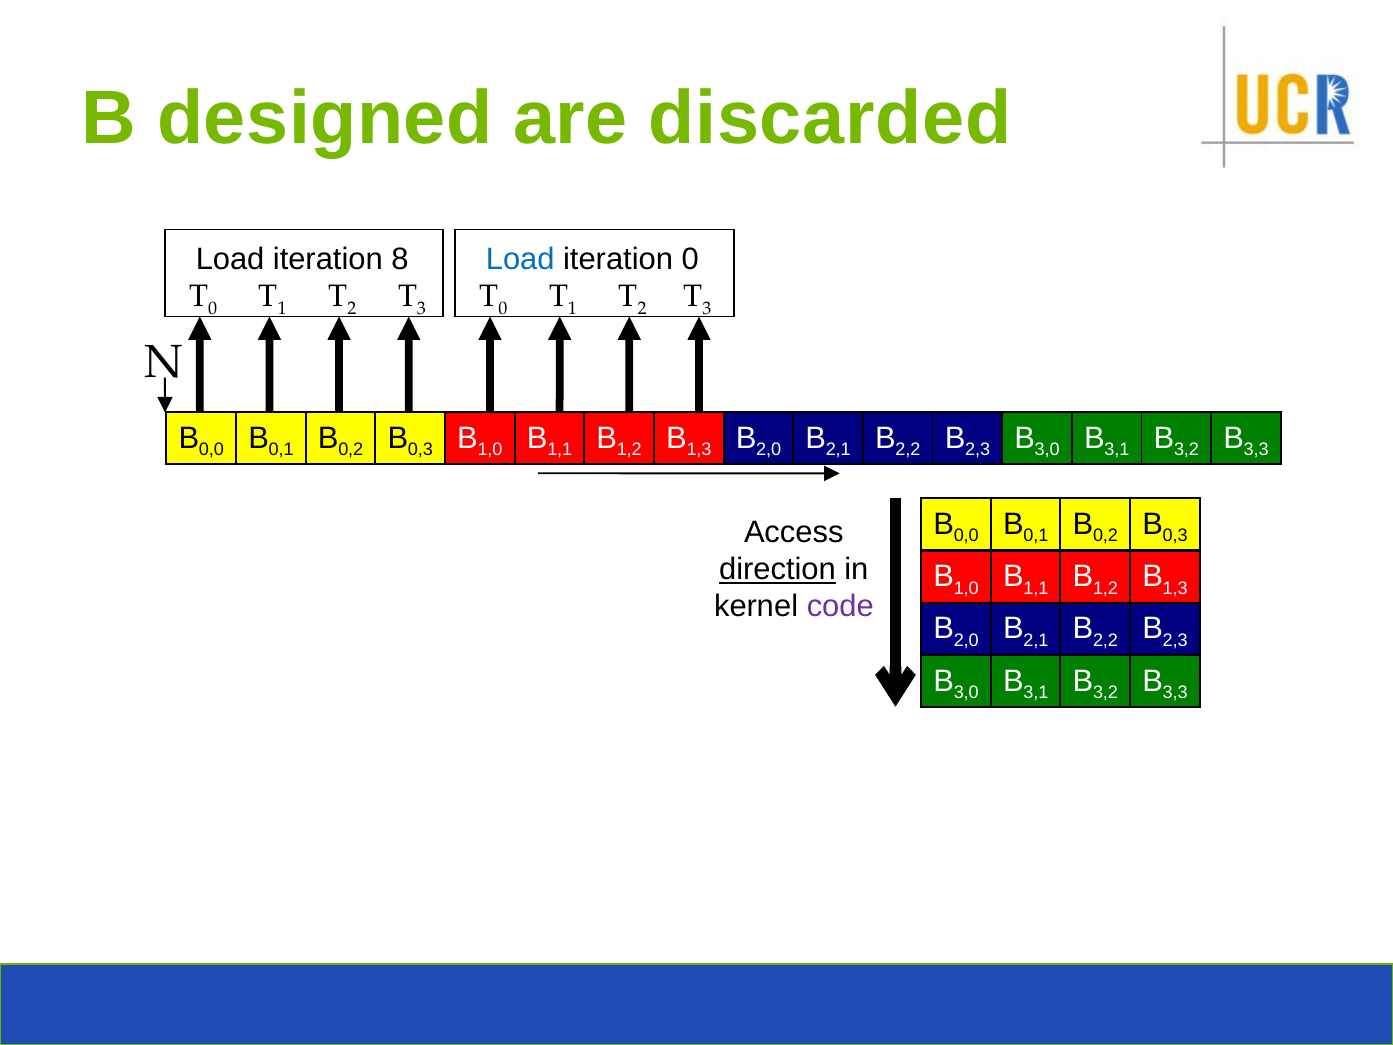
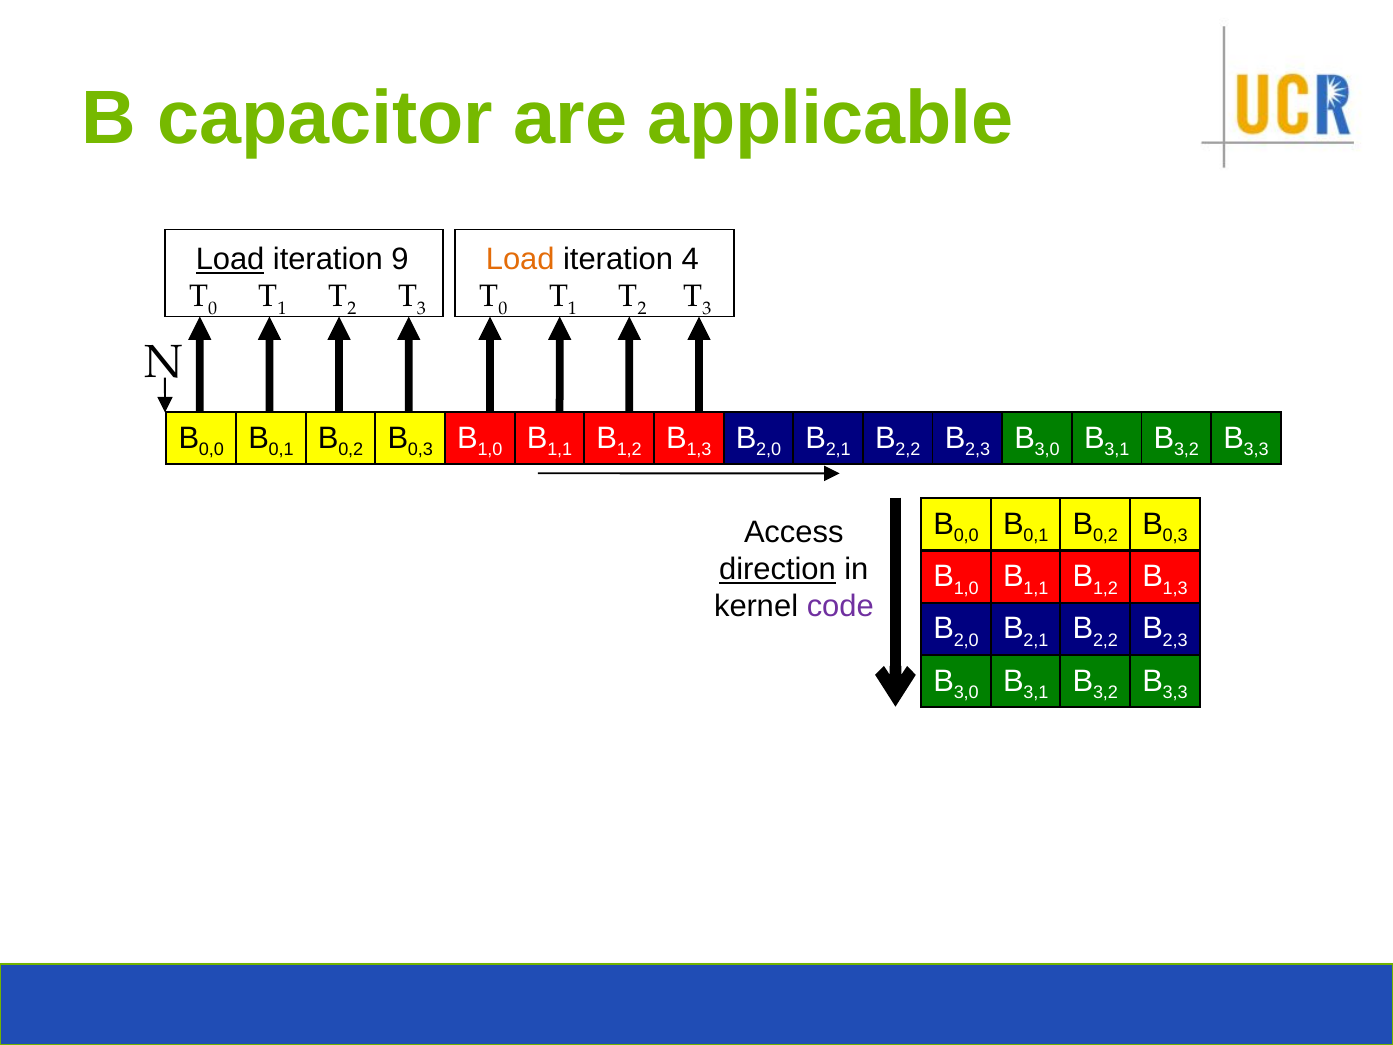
designed: designed -> capacitor
discarded: discarded -> applicable
Load at (230, 259) underline: none -> present
8: 8 -> 9
Load at (520, 259) colour: blue -> orange
iteration 0: 0 -> 4
